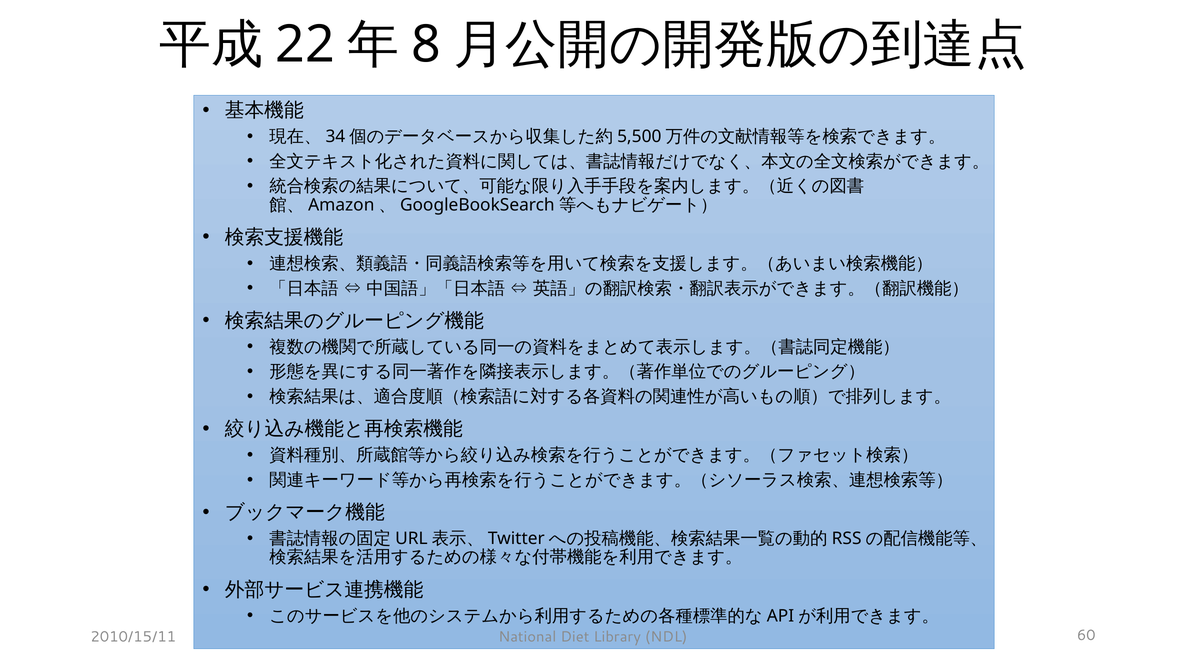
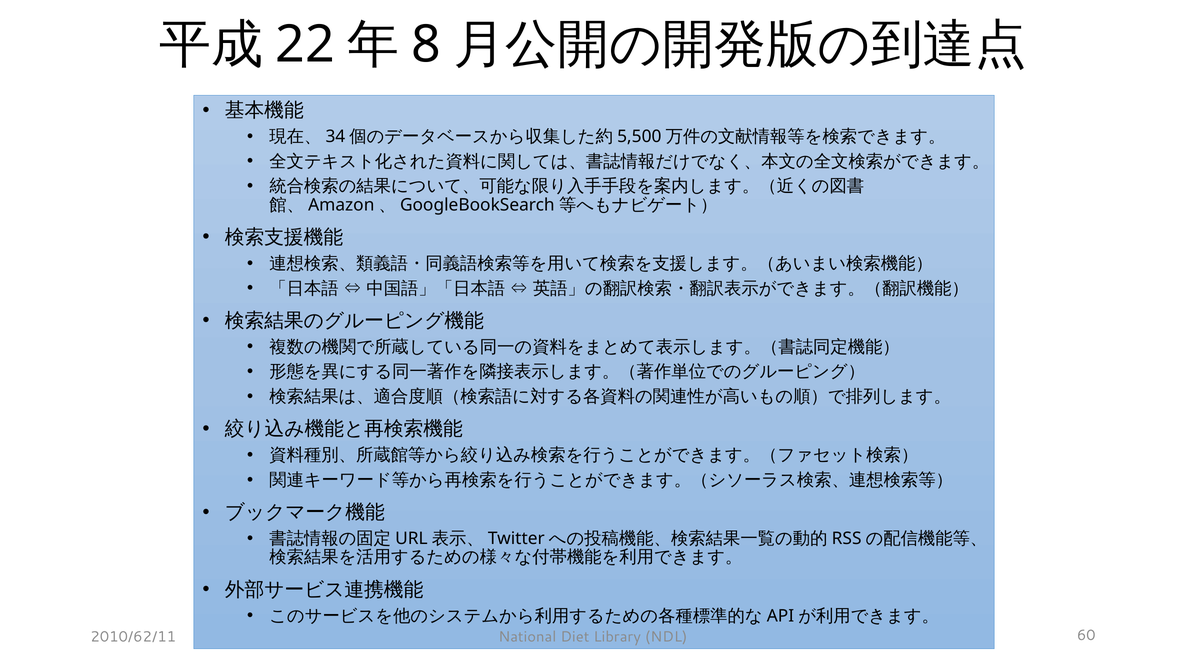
2010/15/11: 2010/15/11 -> 2010/62/11
